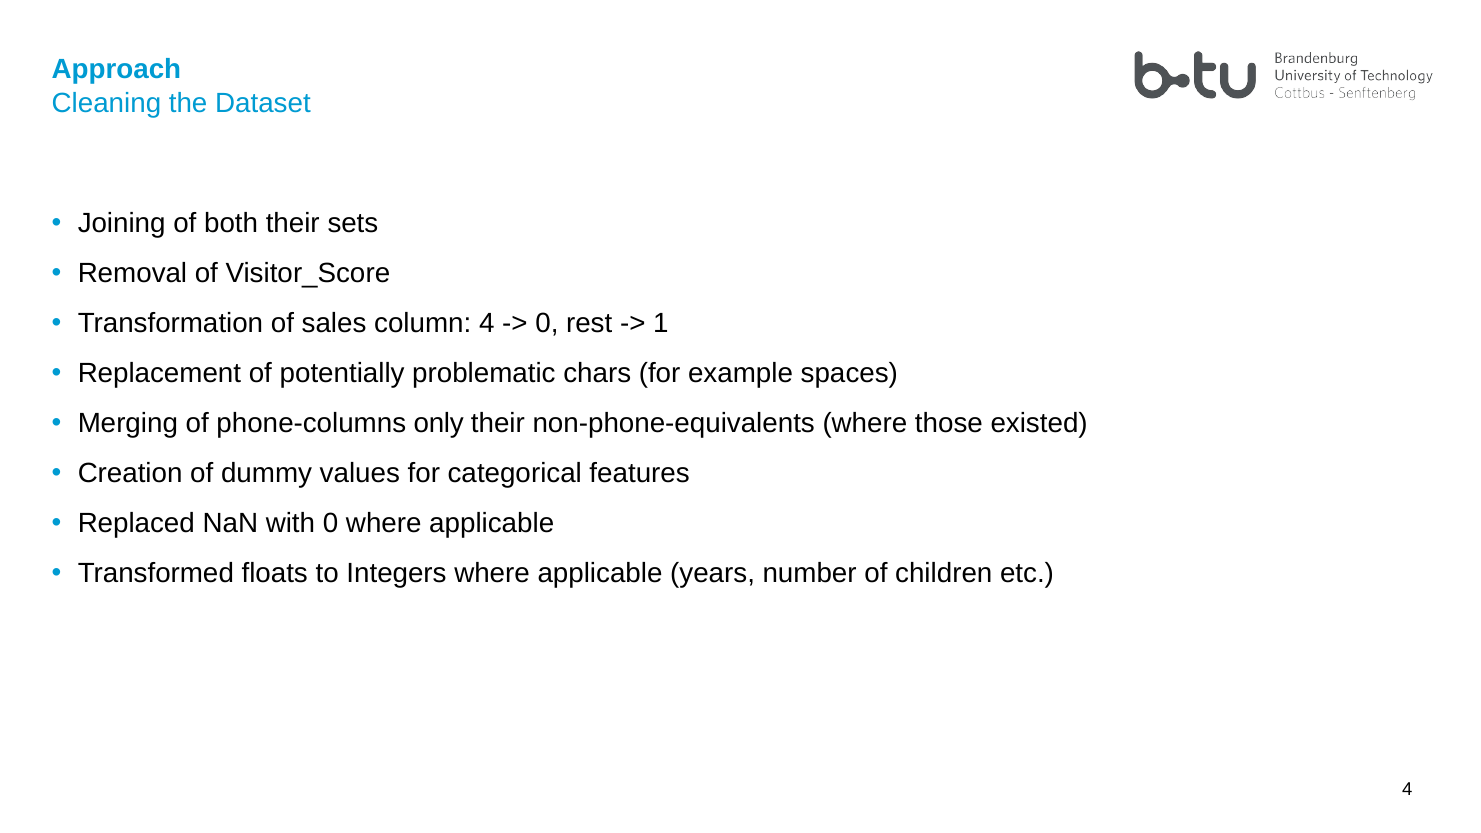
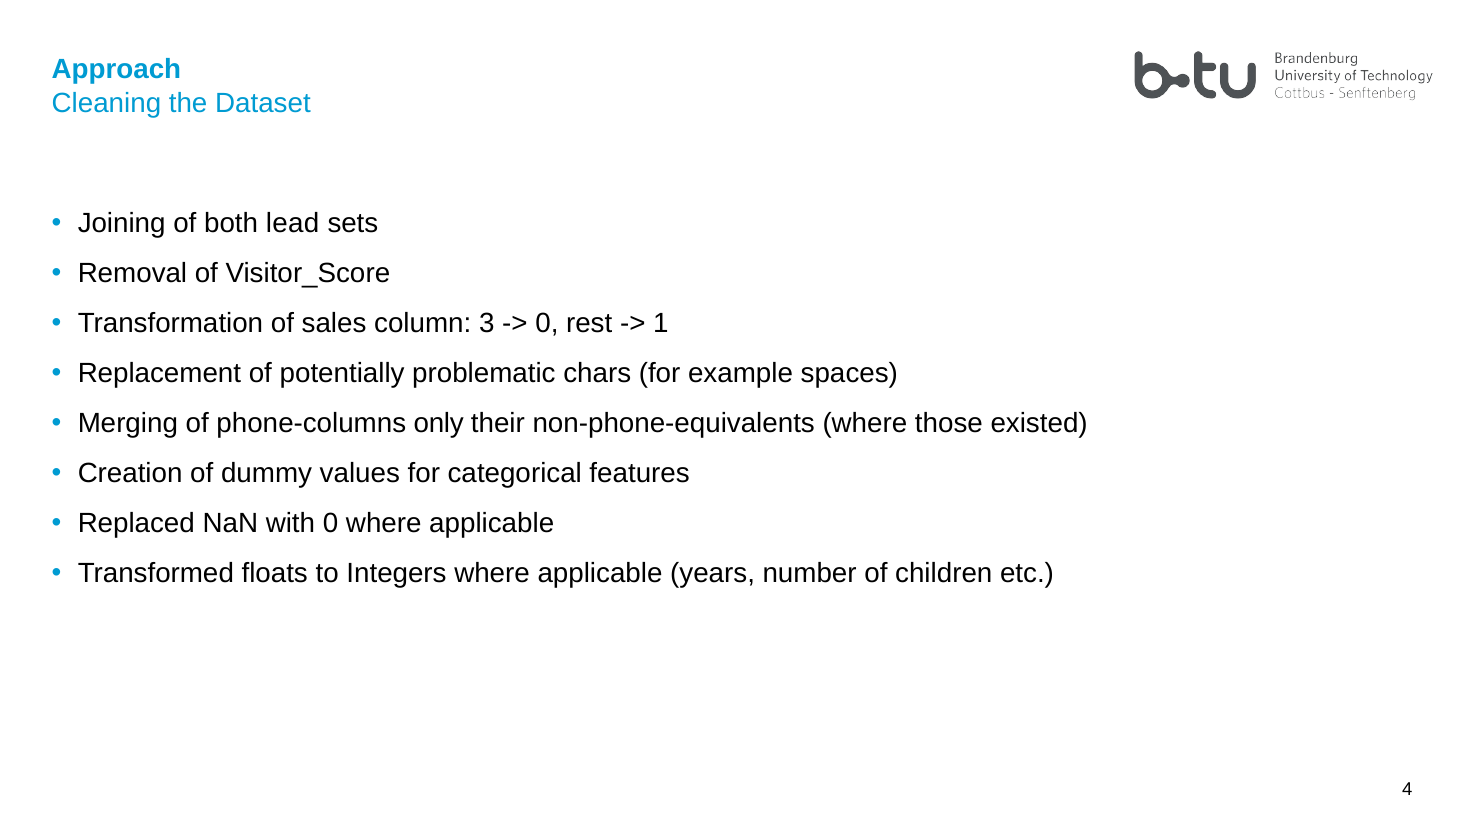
both their: their -> lead
column 4: 4 -> 3
